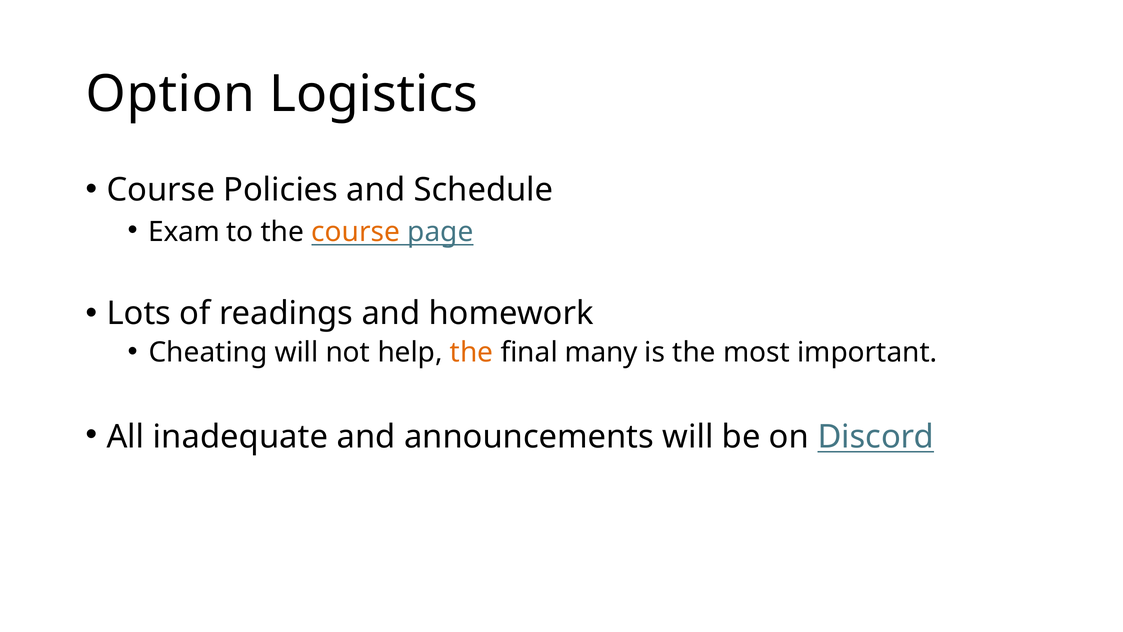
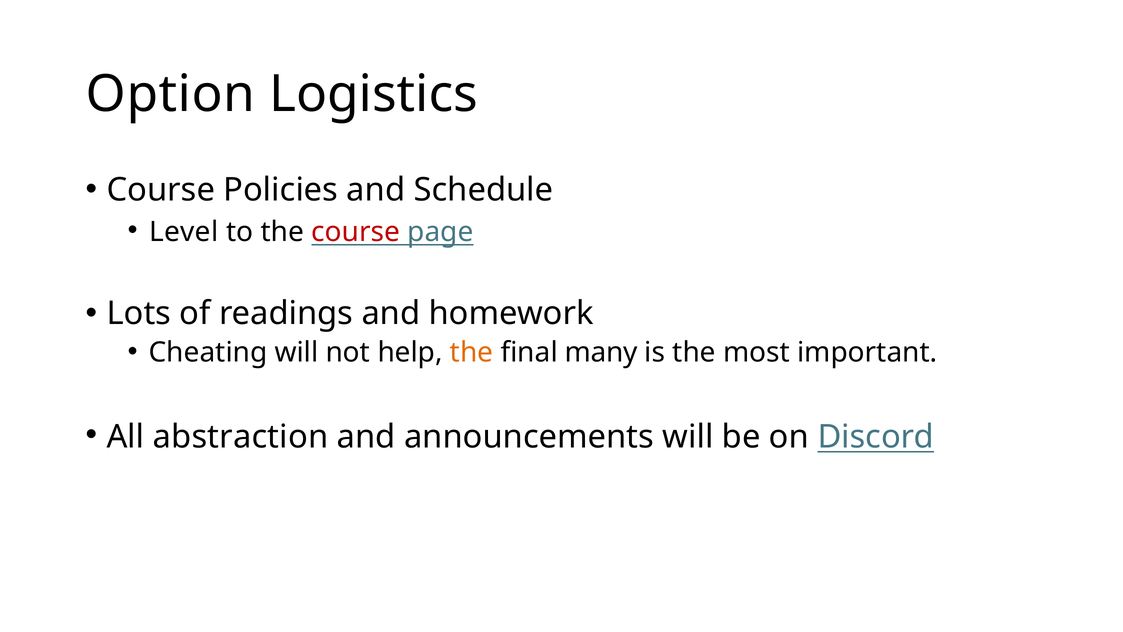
Exam: Exam -> Level
course at (356, 232) colour: orange -> red
inadequate: inadequate -> abstraction
